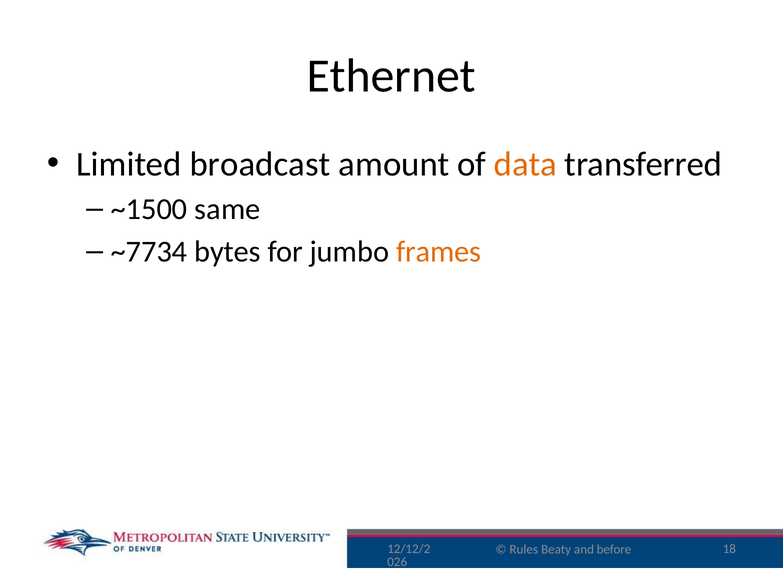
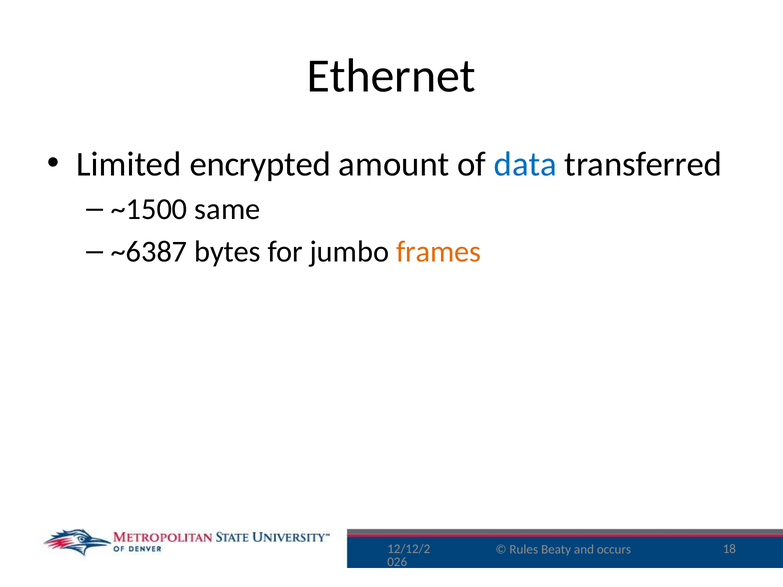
broadcast: broadcast -> encrypted
data colour: orange -> blue
~7734: ~7734 -> ~6387
before: before -> occurs
